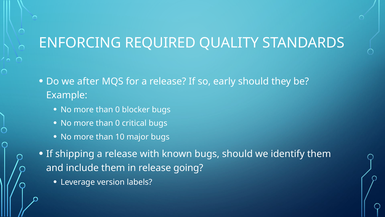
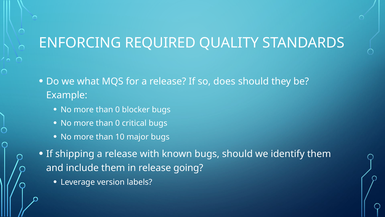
after: after -> what
early: early -> does
